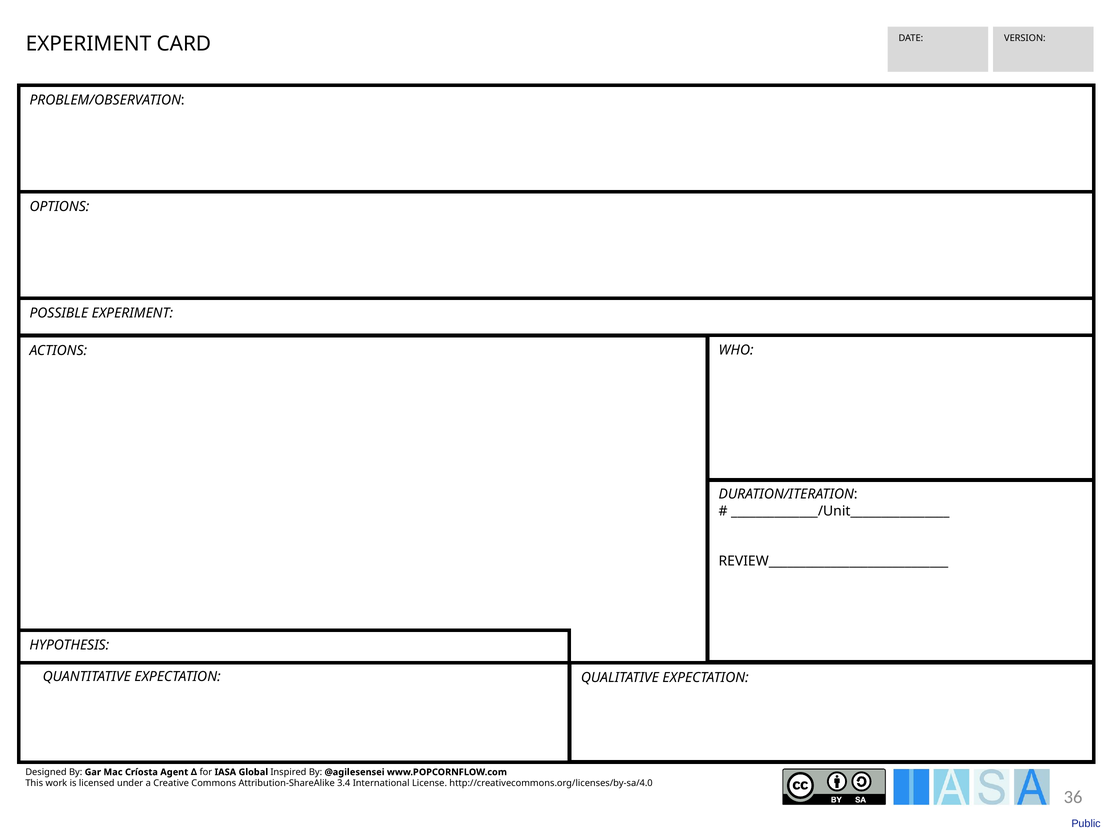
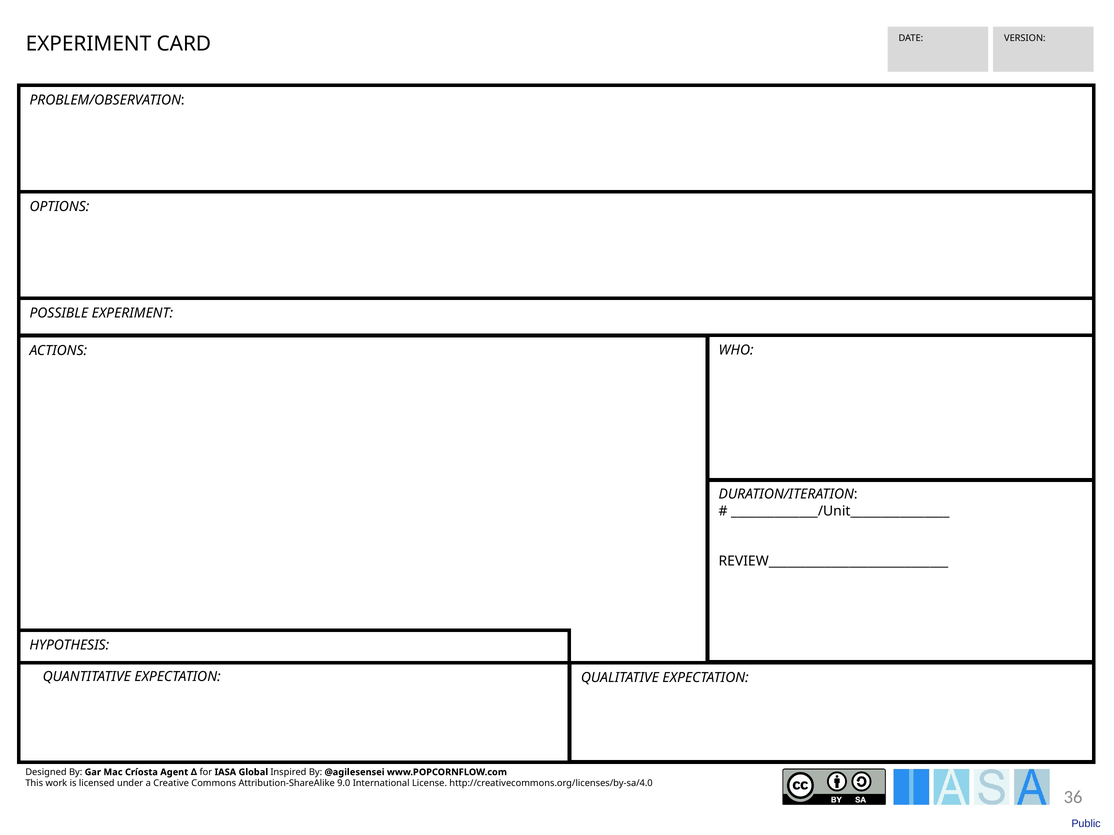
3.4: 3.4 -> 9.0
